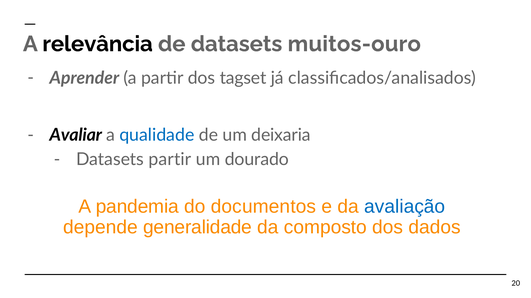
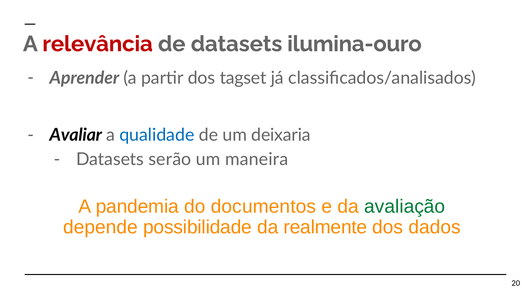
relevância colour: black -> red
muitos-ouro: muitos-ouro -> ilumina-ouro
Datasets partir: partir -> serão
dourado: dourado -> maneira
avaliação colour: blue -> green
generalidade: generalidade -> possibilidade
composto: composto -> realmente
